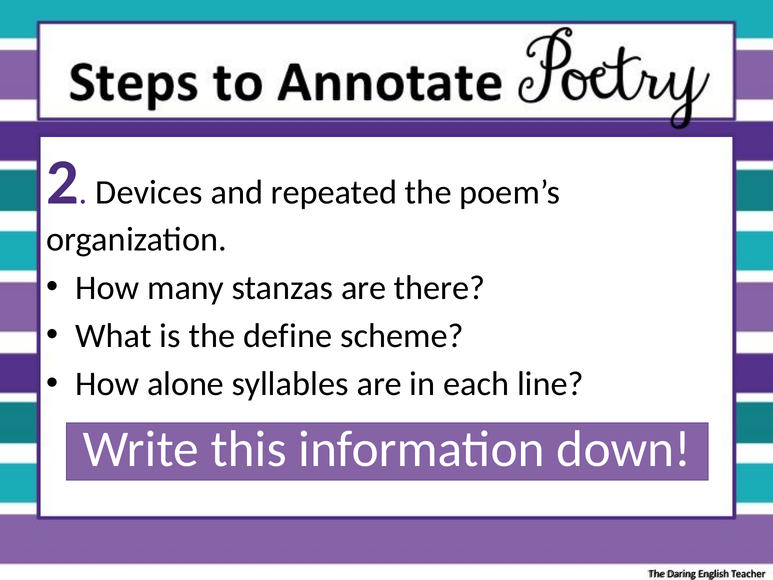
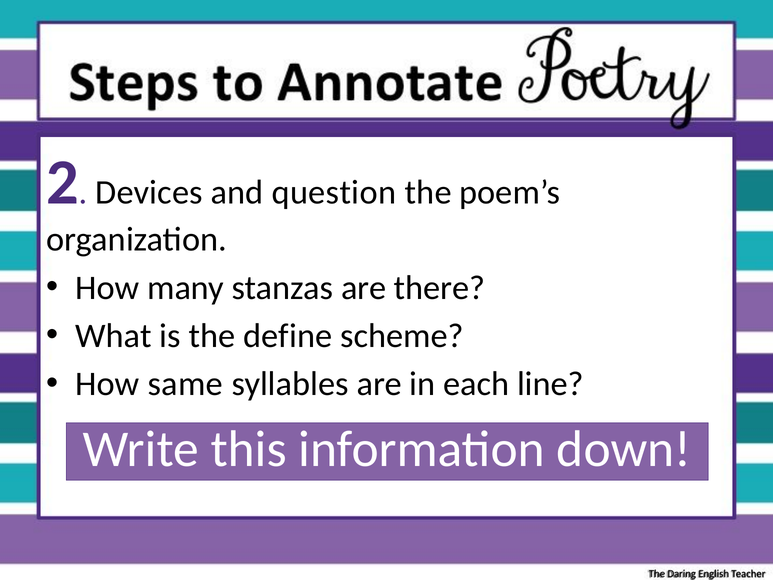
repeated: repeated -> question
alone: alone -> same
